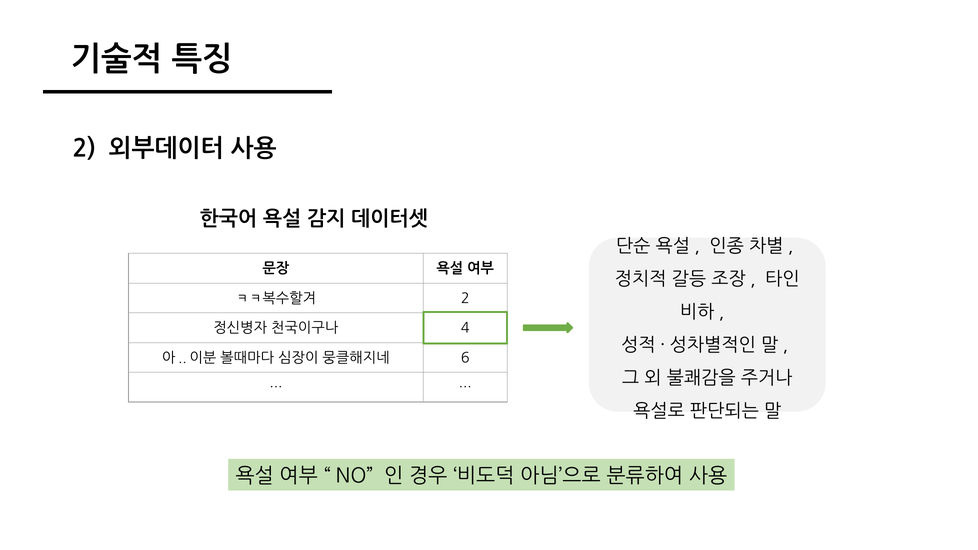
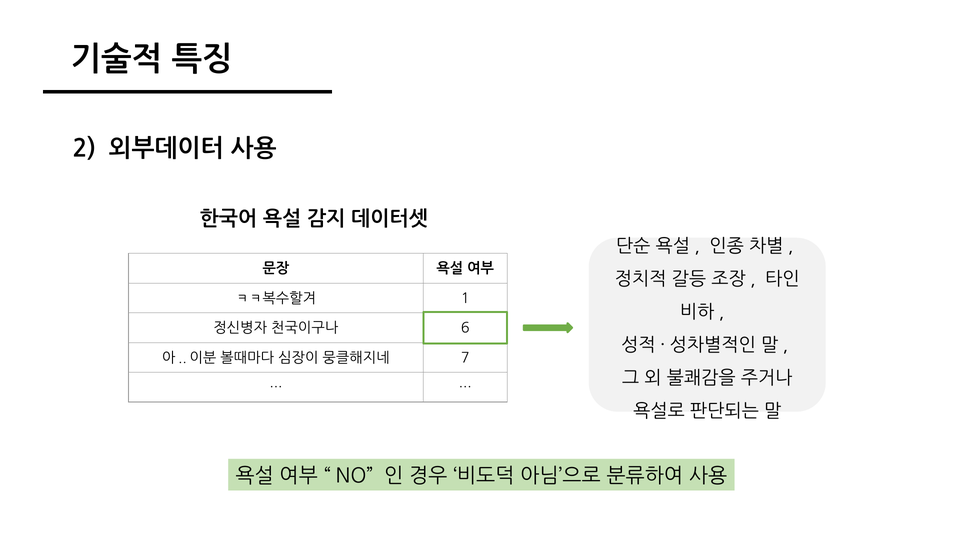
2 at (465, 298): 2 -> 1
4: 4 -> 6
6: 6 -> 7
